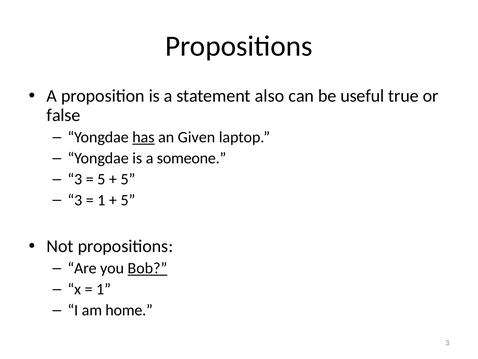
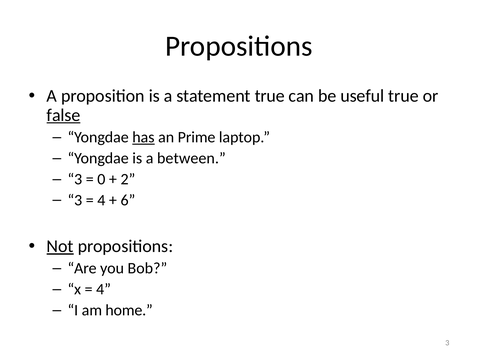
statement also: also -> true
false underline: none -> present
Given: Given -> Prime
someone: someone -> between
5 at (101, 179): 5 -> 0
5 at (128, 179): 5 -> 2
1 at (101, 200): 1 -> 4
5 at (128, 200): 5 -> 6
Not underline: none -> present
Bob underline: present -> none
1 at (103, 289): 1 -> 4
